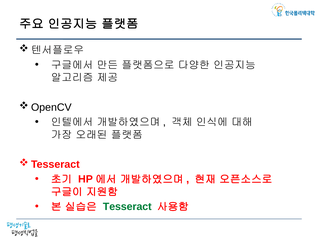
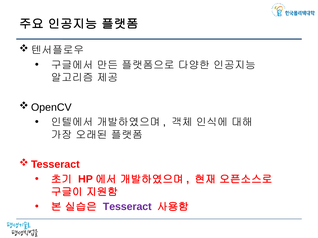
Tesseract colour: green -> purple
